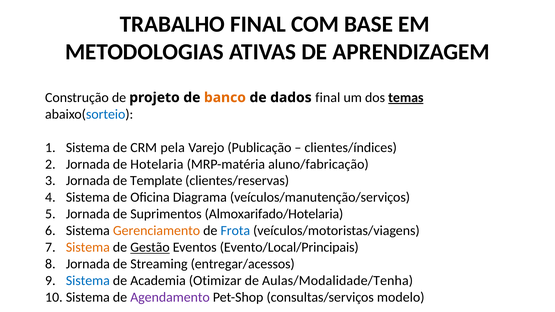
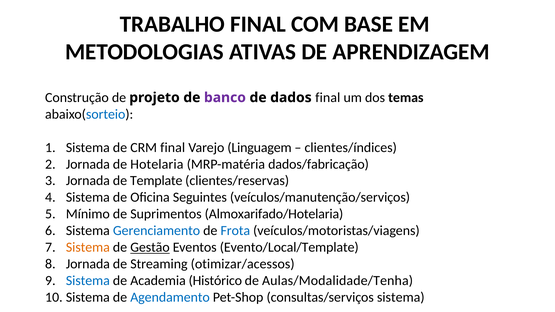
banco colour: orange -> purple
temas underline: present -> none
CRM pela: pela -> final
Publicação: Publicação -> Linguagem
aluno/fabricação: aluno/fabricação -> dados/fabricação
Diagrama: Diagrama -> Seguintes
Jornada at (88, 214): Jornada -> Mínimo
Gerenciamento colour: orange -> blue
Evento/Local/Principais: Evento/Local/Principais -> Evento/Local/Template
entregar/acessos: entregar/acessos -> otimizar/acessos
Otimizar: Otimizar -> Histórico
Agendamento colour: purple -> blue
consultas/serviços modelo: modelo -> sistema
